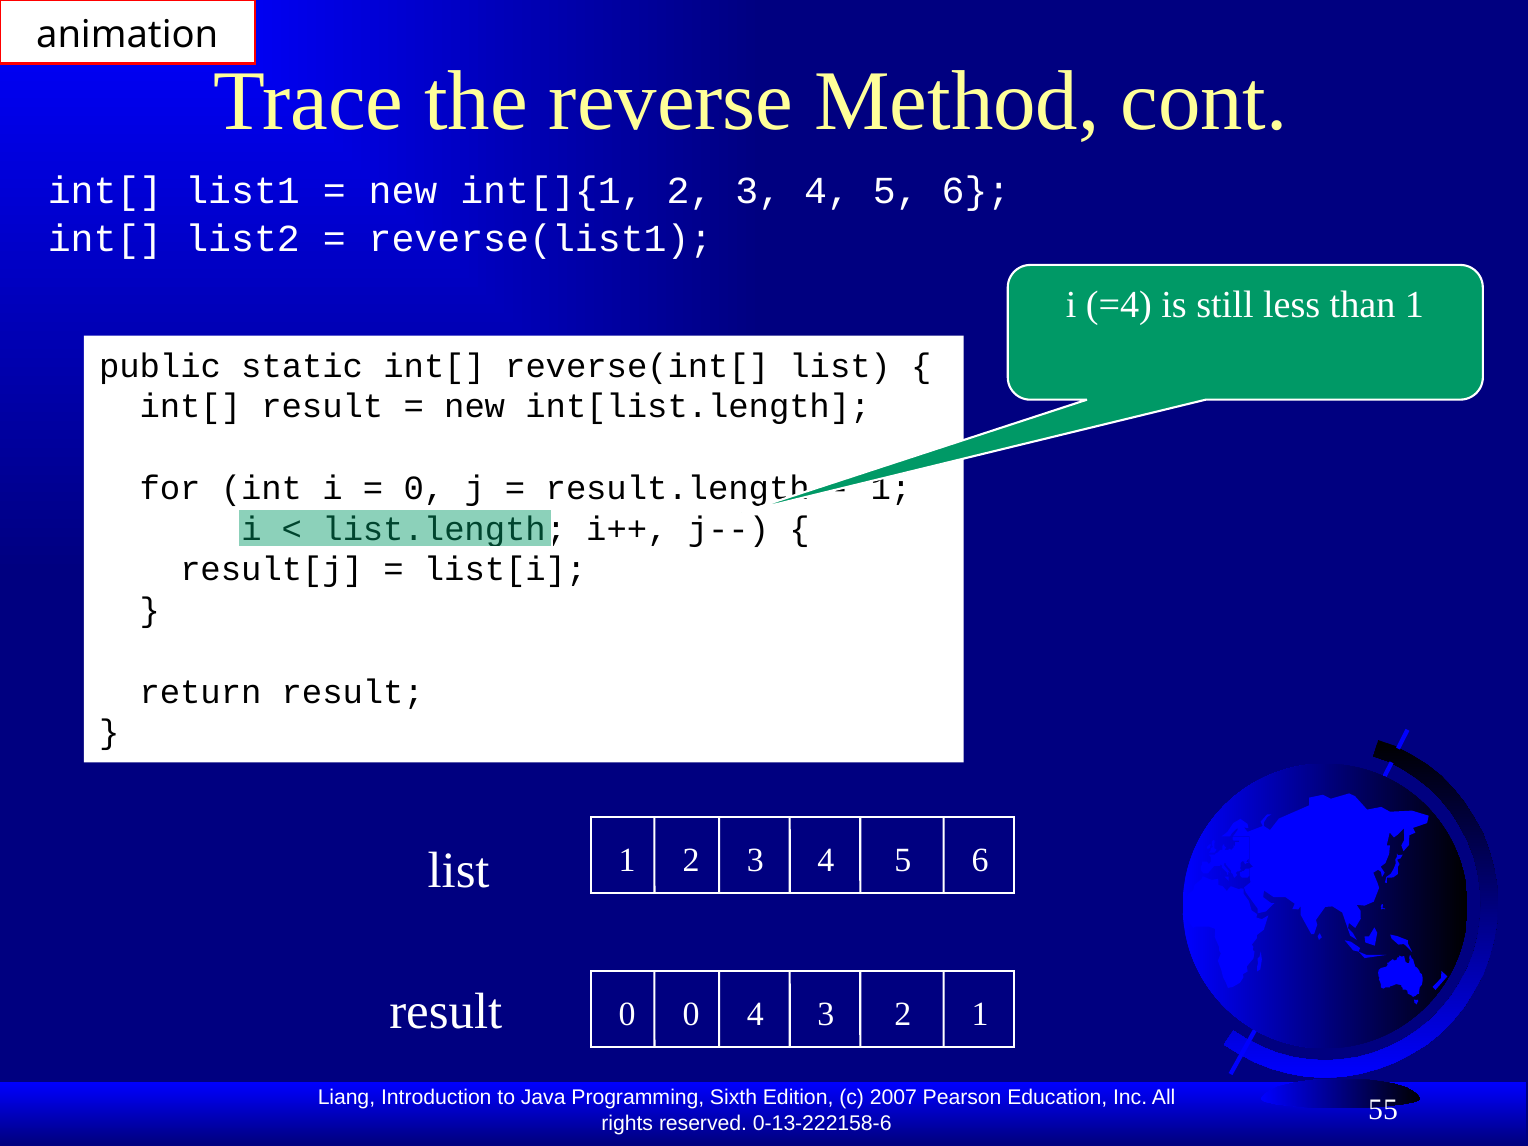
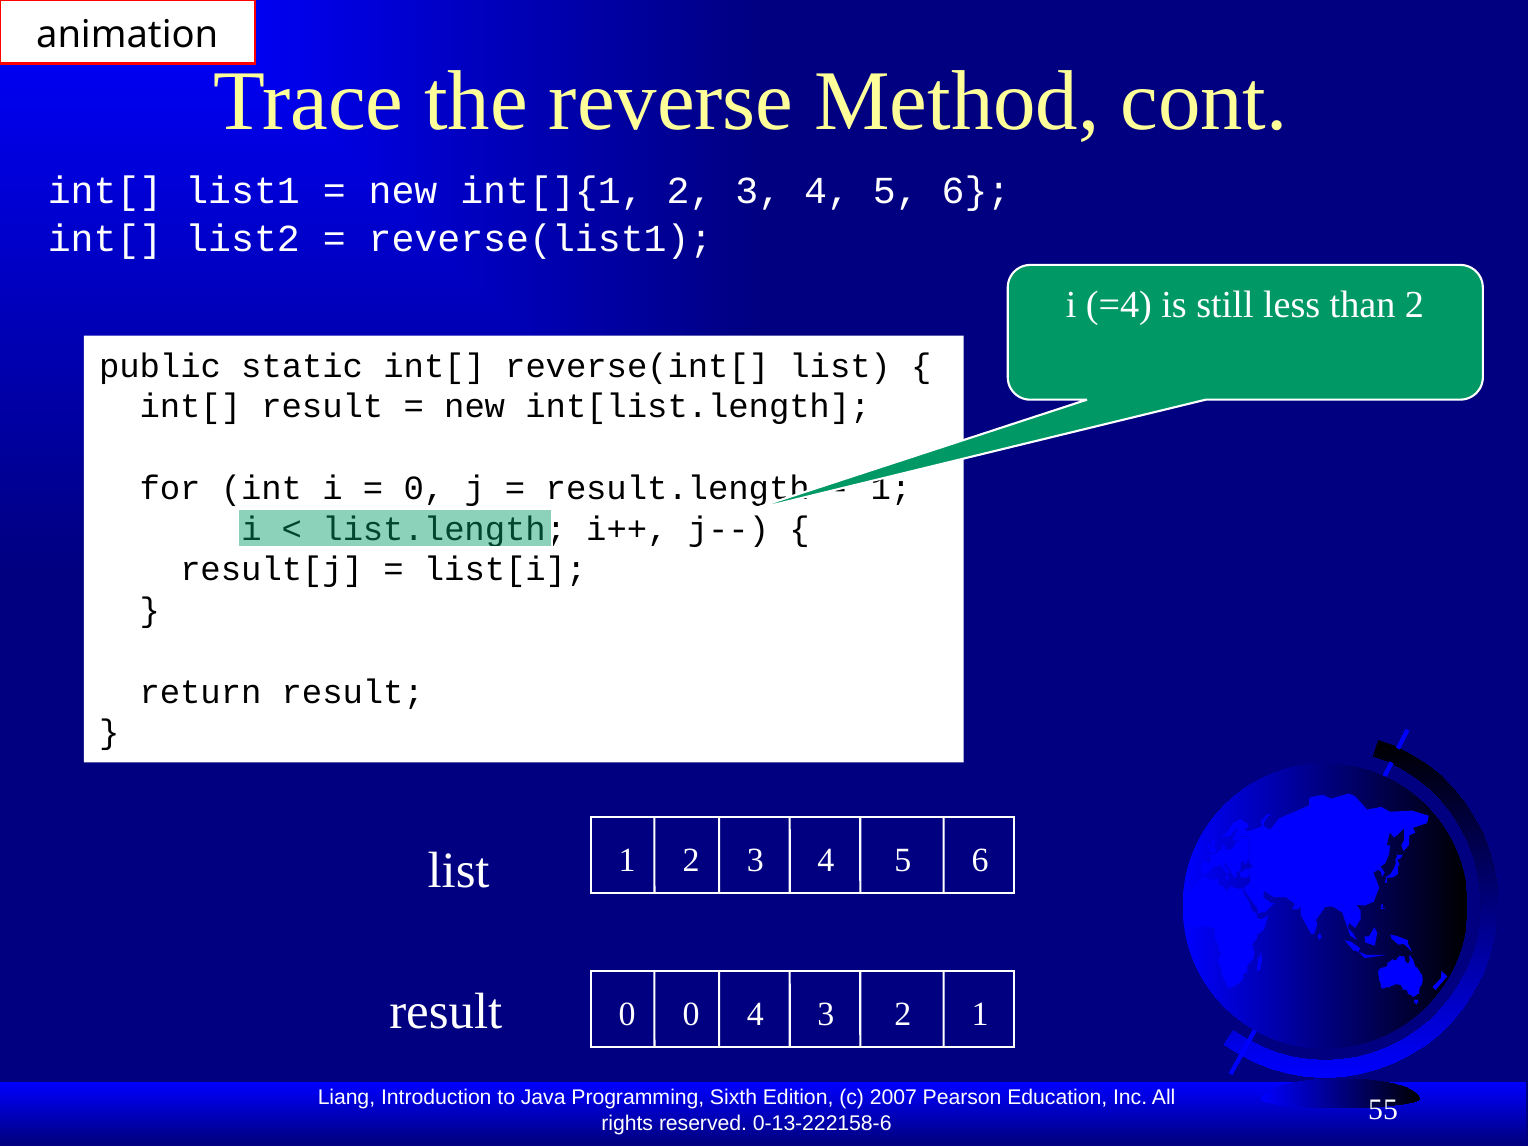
than 1: 1 -> 2
